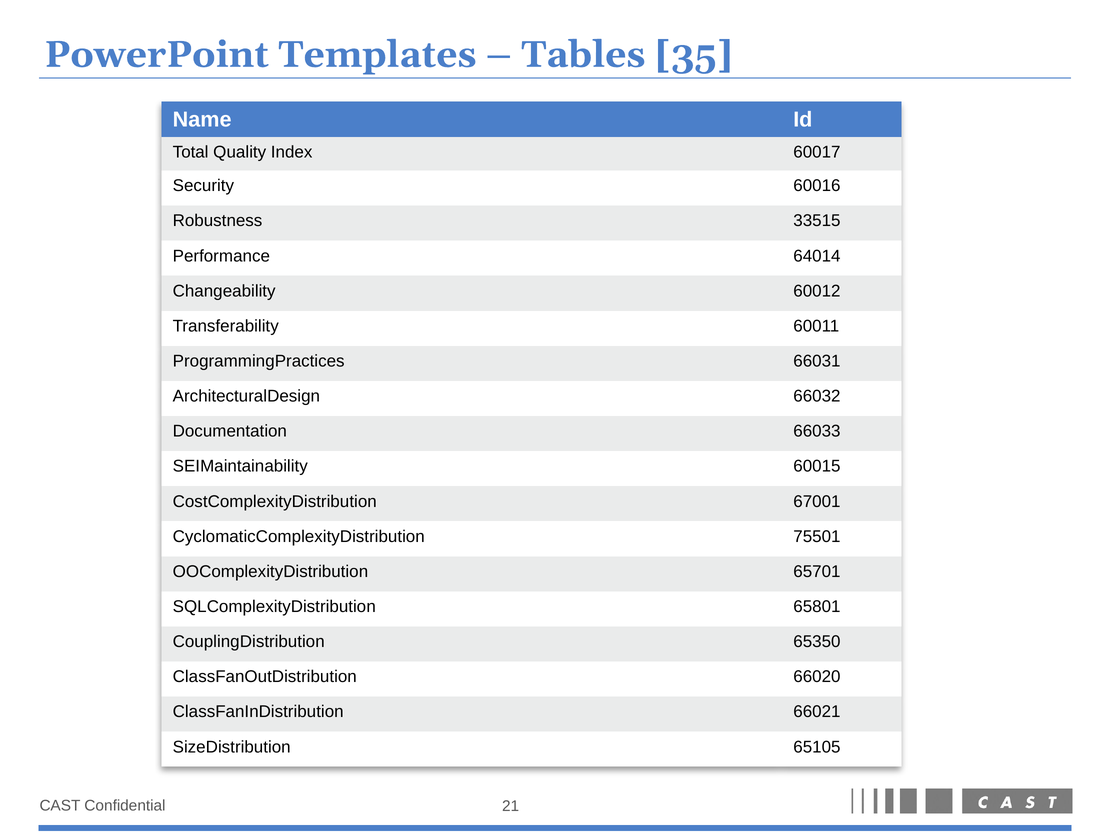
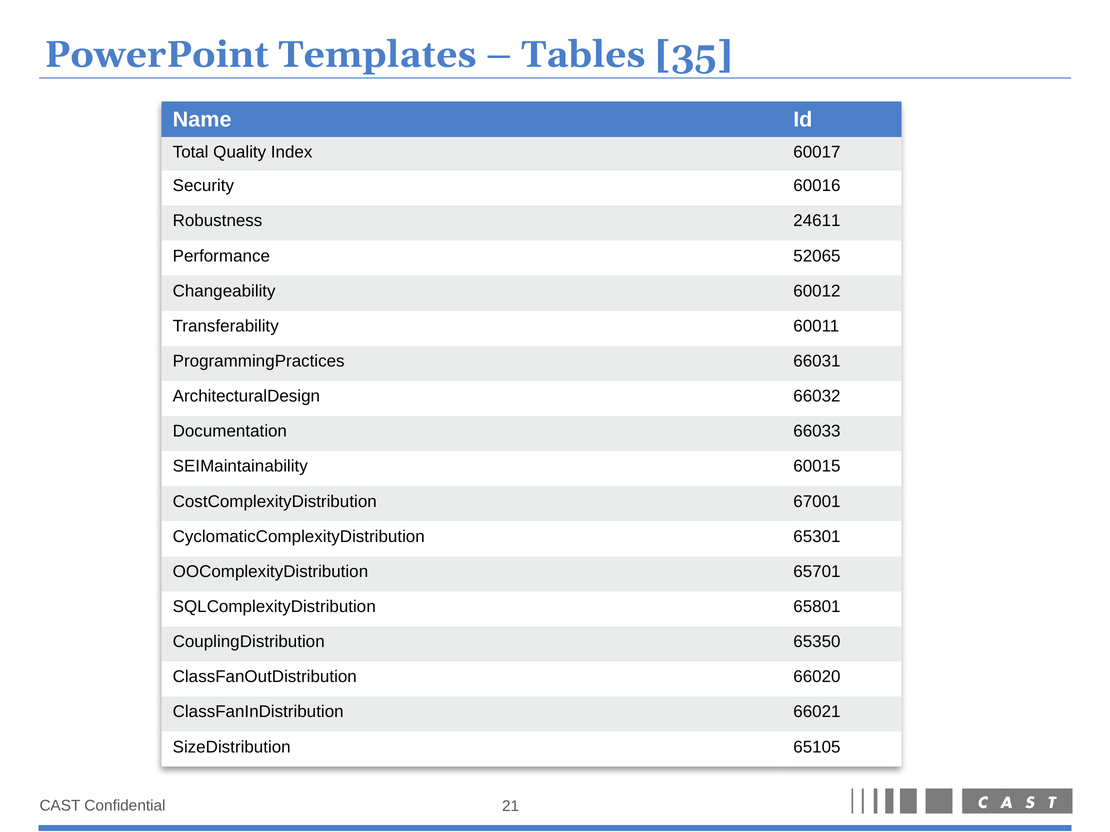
33515: 33515 -> 24611
64014: 64014 -> 52065
75501: 75501 -> 65301
